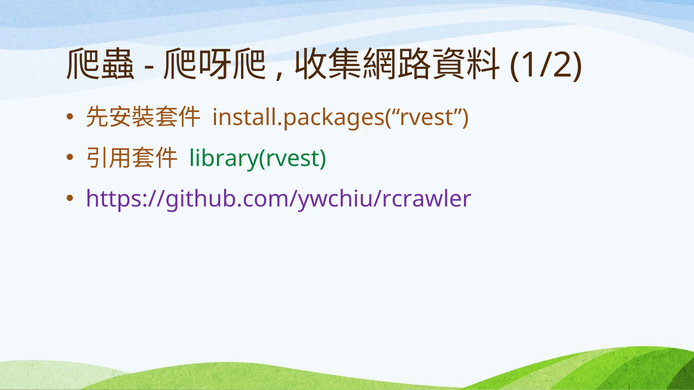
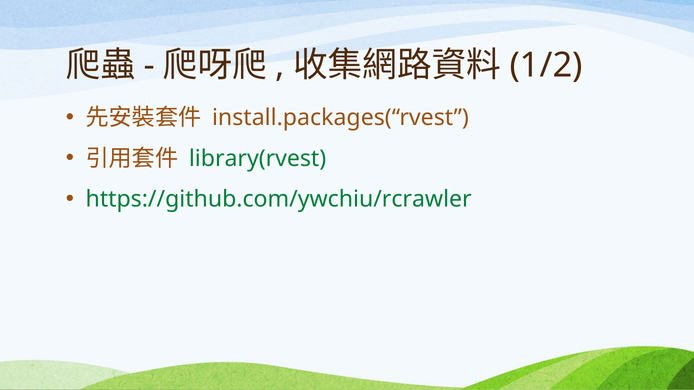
https://github.com/ywchiu/rcrawler colour: purple -> green
